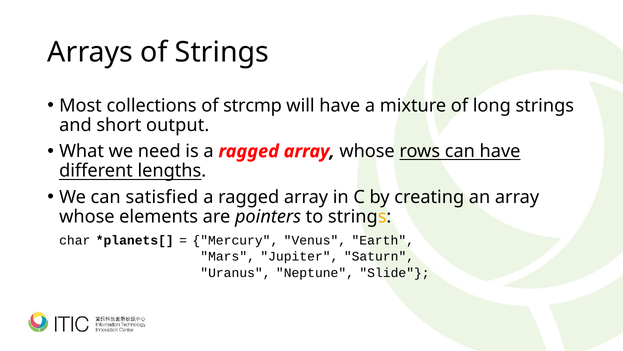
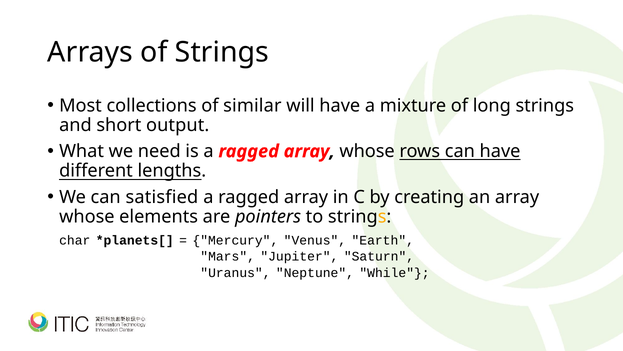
strcmp: strcmp -> similar
Slide: Slide -> While
